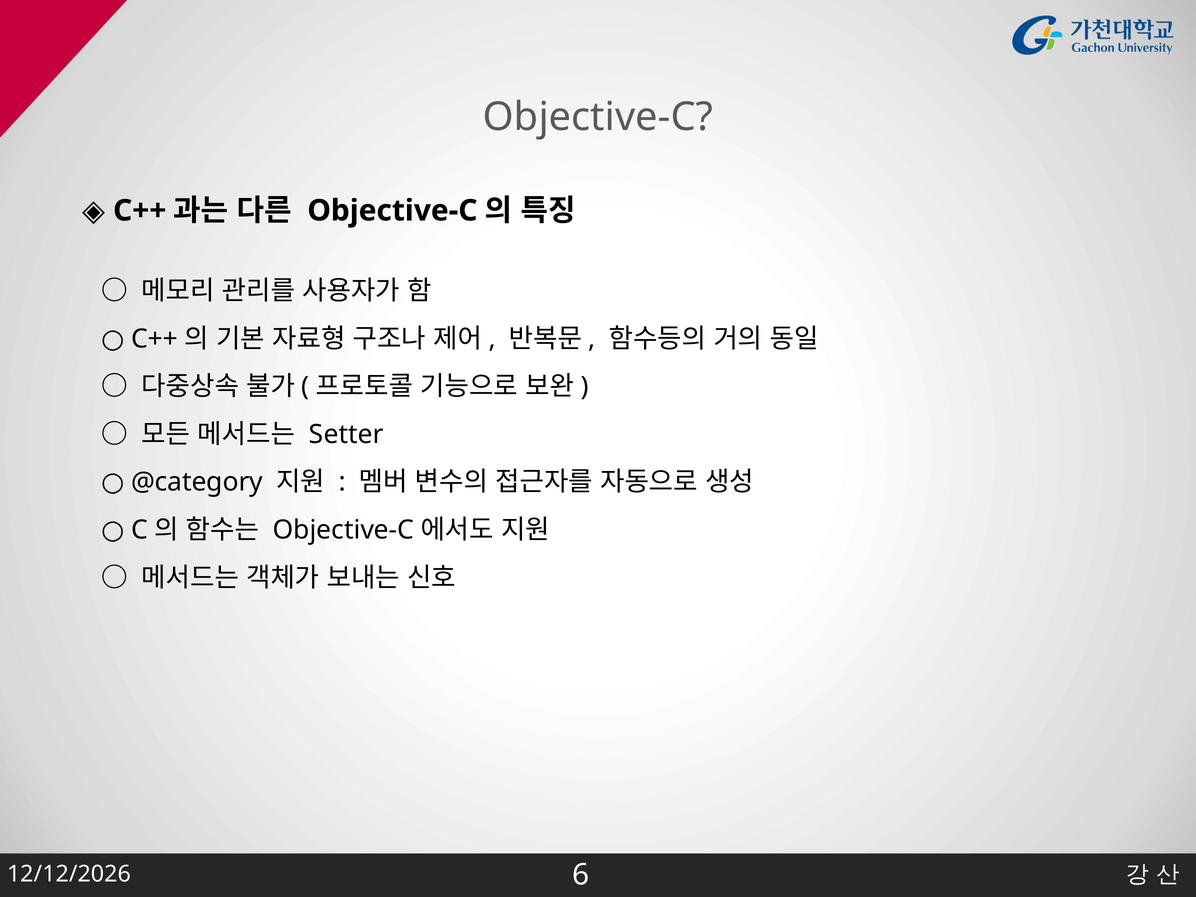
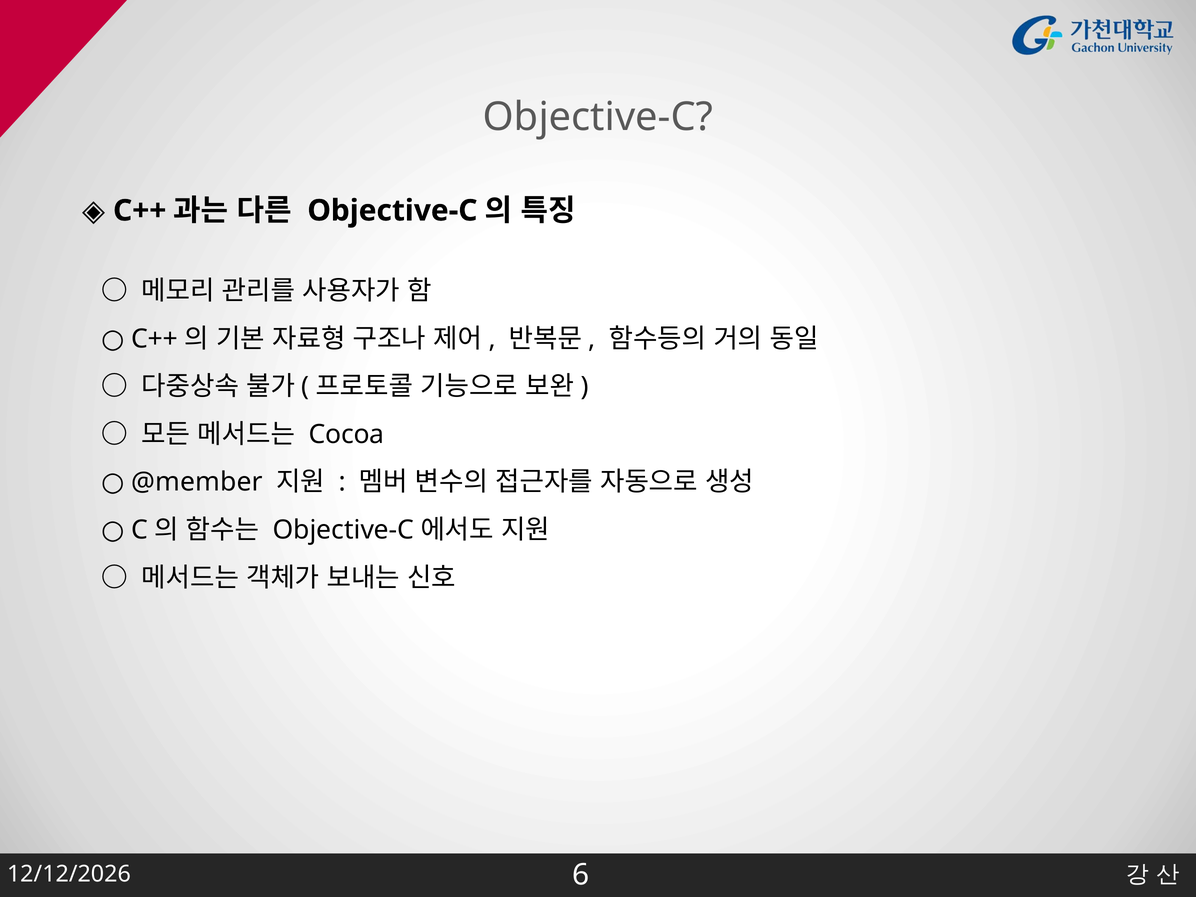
Setter: Setter -> Cocoa
@category: @category -> @member
